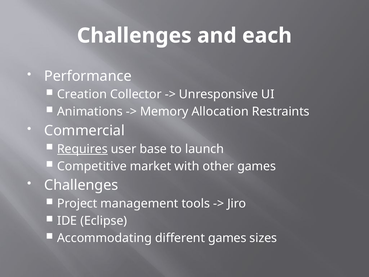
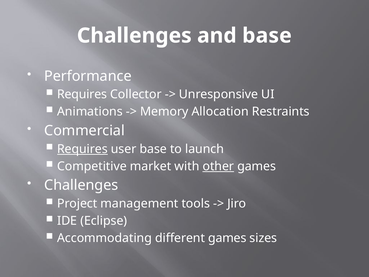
and each: each -> base
Creation at (82, 94): Creation -> Requires
other underline: none -> present
